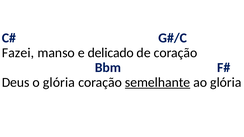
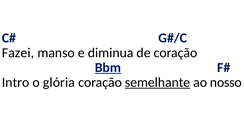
delicado: delicado -> diminua
Bbm underline: none -> present
Deus: Deus -> Intro
ao glória: glória -> nosso
